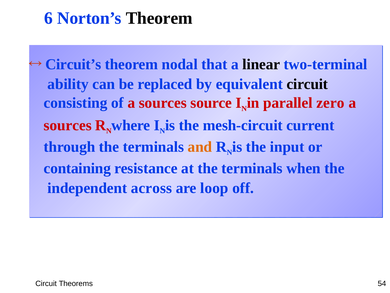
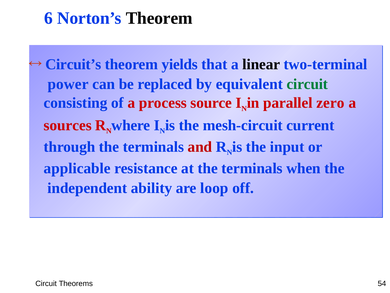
nodal: nodal -> yields
ability: ability -> power
circuit at (307, 84) colour: black -> green
of a sources: sources -> process
and colour: orange -> red
containing: containing -> applicable
across: across -> ability
